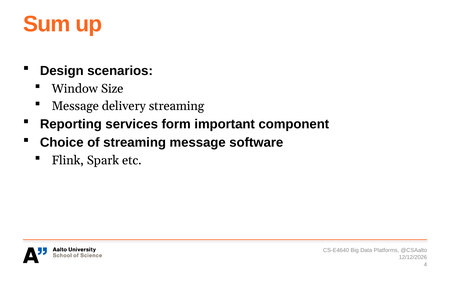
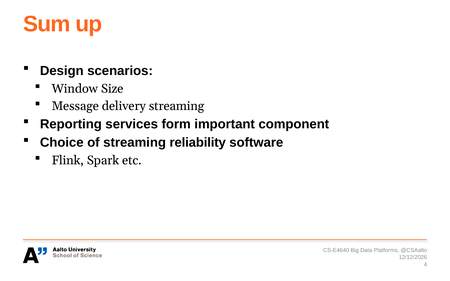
streaming message: message -> reliability
